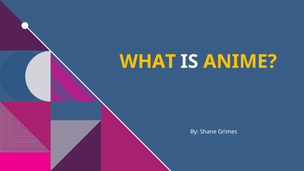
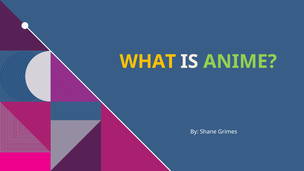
ANIME colour: yellow -> light green
